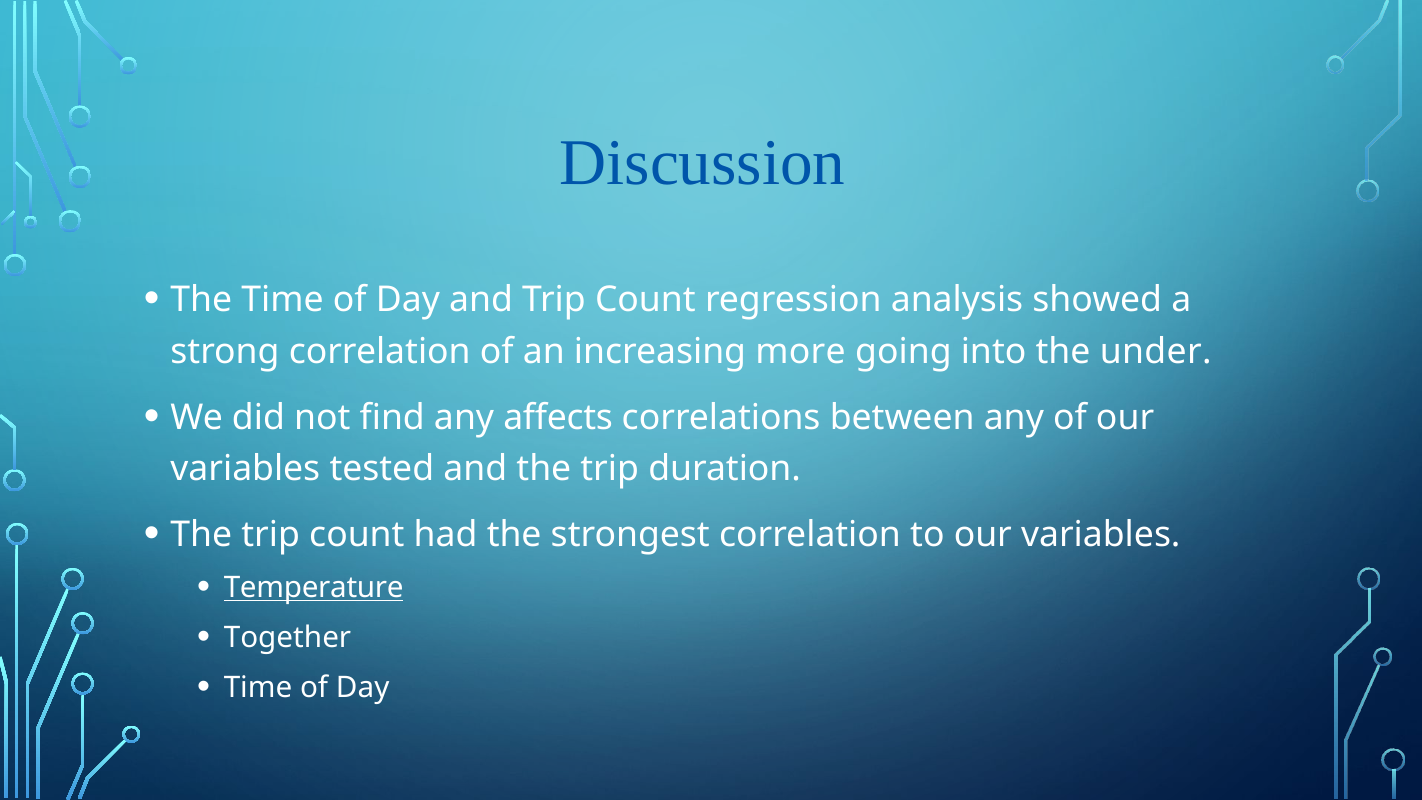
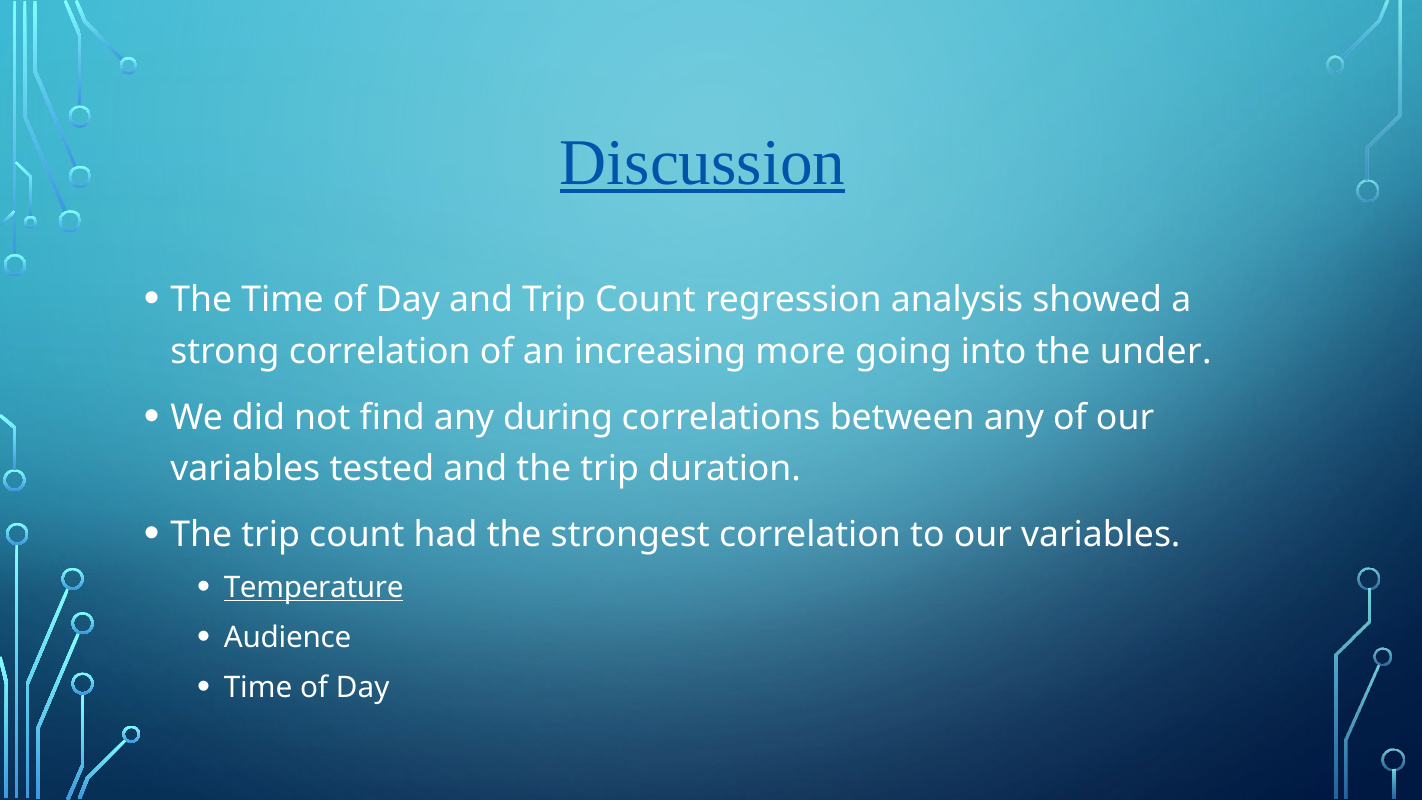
Discussion underline: none -> present
affects: affects -> during
Together: Together -> Audience
